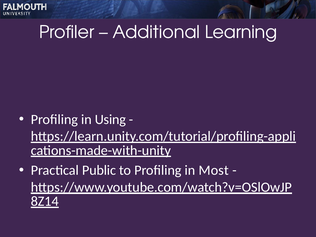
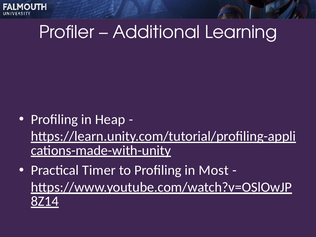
Using: Using -> Heap
Public: Public -> Timer
